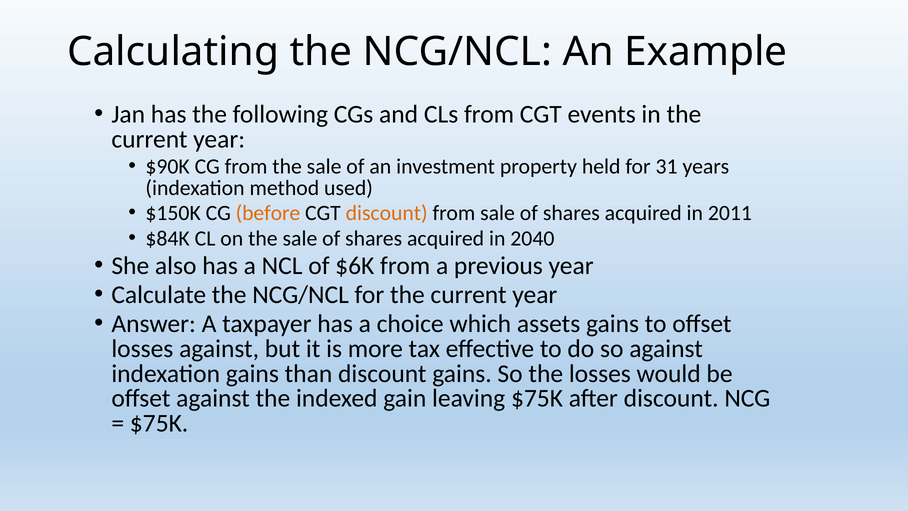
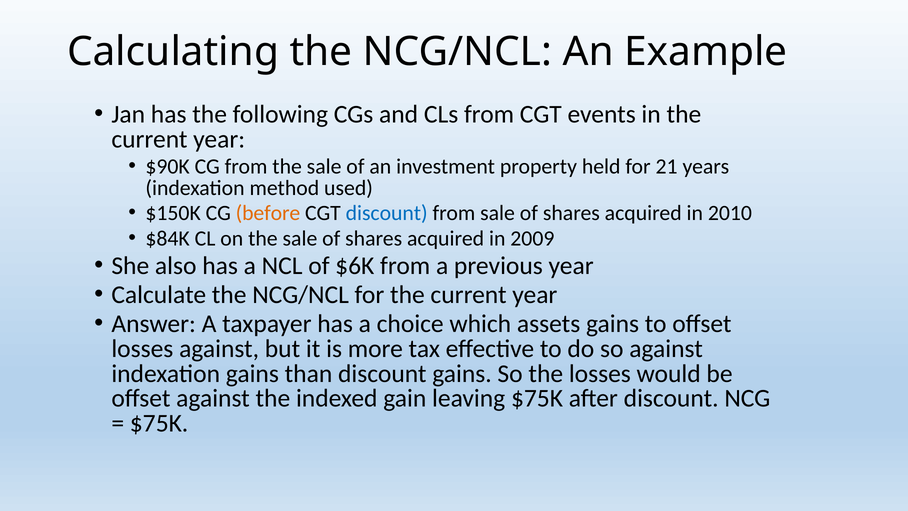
31: 31 -> 21
discount at (387, 213) colour: orange -> blue
2011: 2011 -> 2010
2040: 2040 -> 2009
